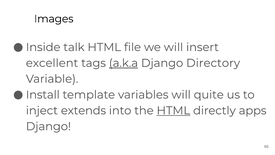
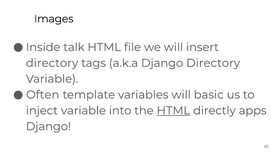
excellent at (52, 63): excellent -> directory
a.k.a underline: present -> none
Install: Install -> Often
quite: quite -> basic
inject extends: extends -> variable
